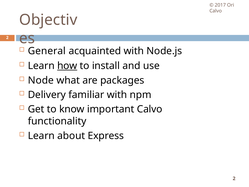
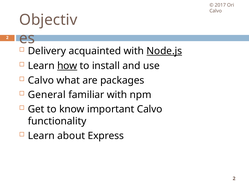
General: General -> Delivery
Node.js underline: none -> present
Node at (41, 80): Node -> Calvo
Delivery: Delivery -> General
